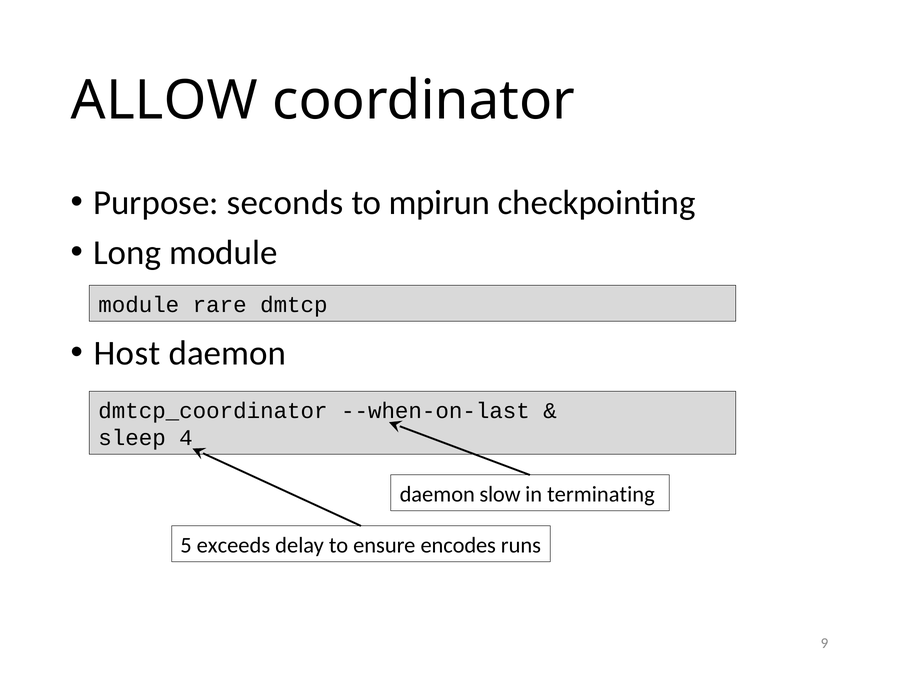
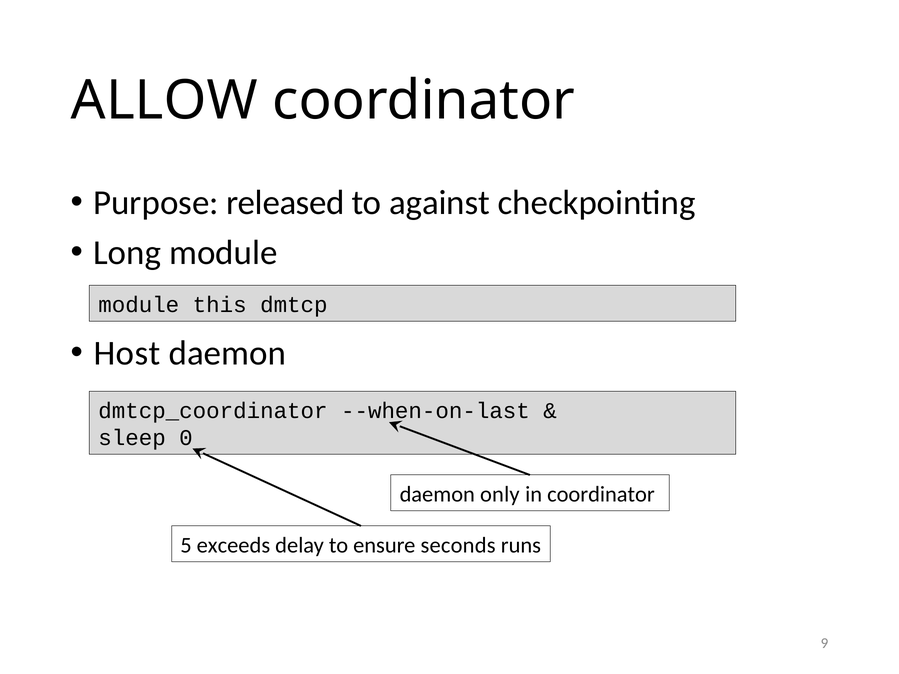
seconds: seconds -> released
mpirun: mpirun -> against
rare: rare -> this
4: 4 -> 0
slow: slow -> only
in terminating: terminating -> coordinator
encodes: encodes -> seconds
